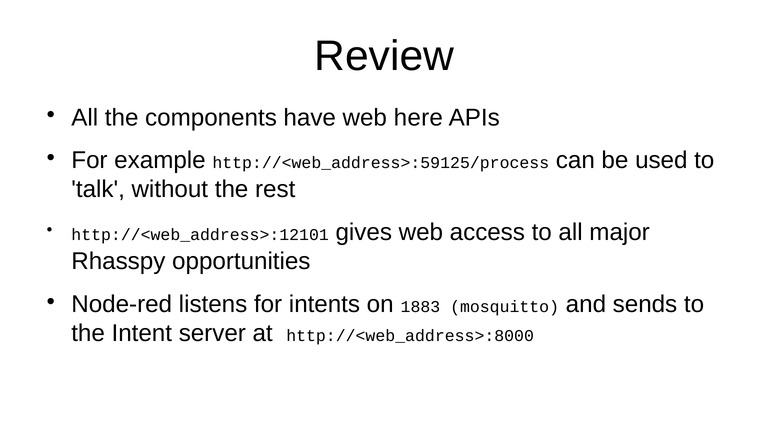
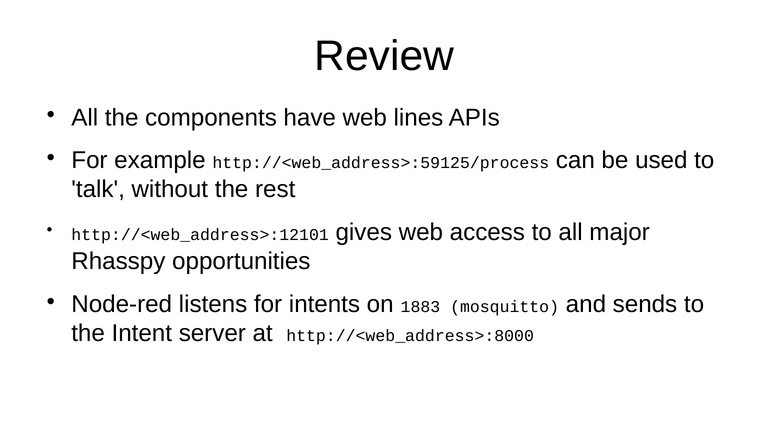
here: here -> lines
